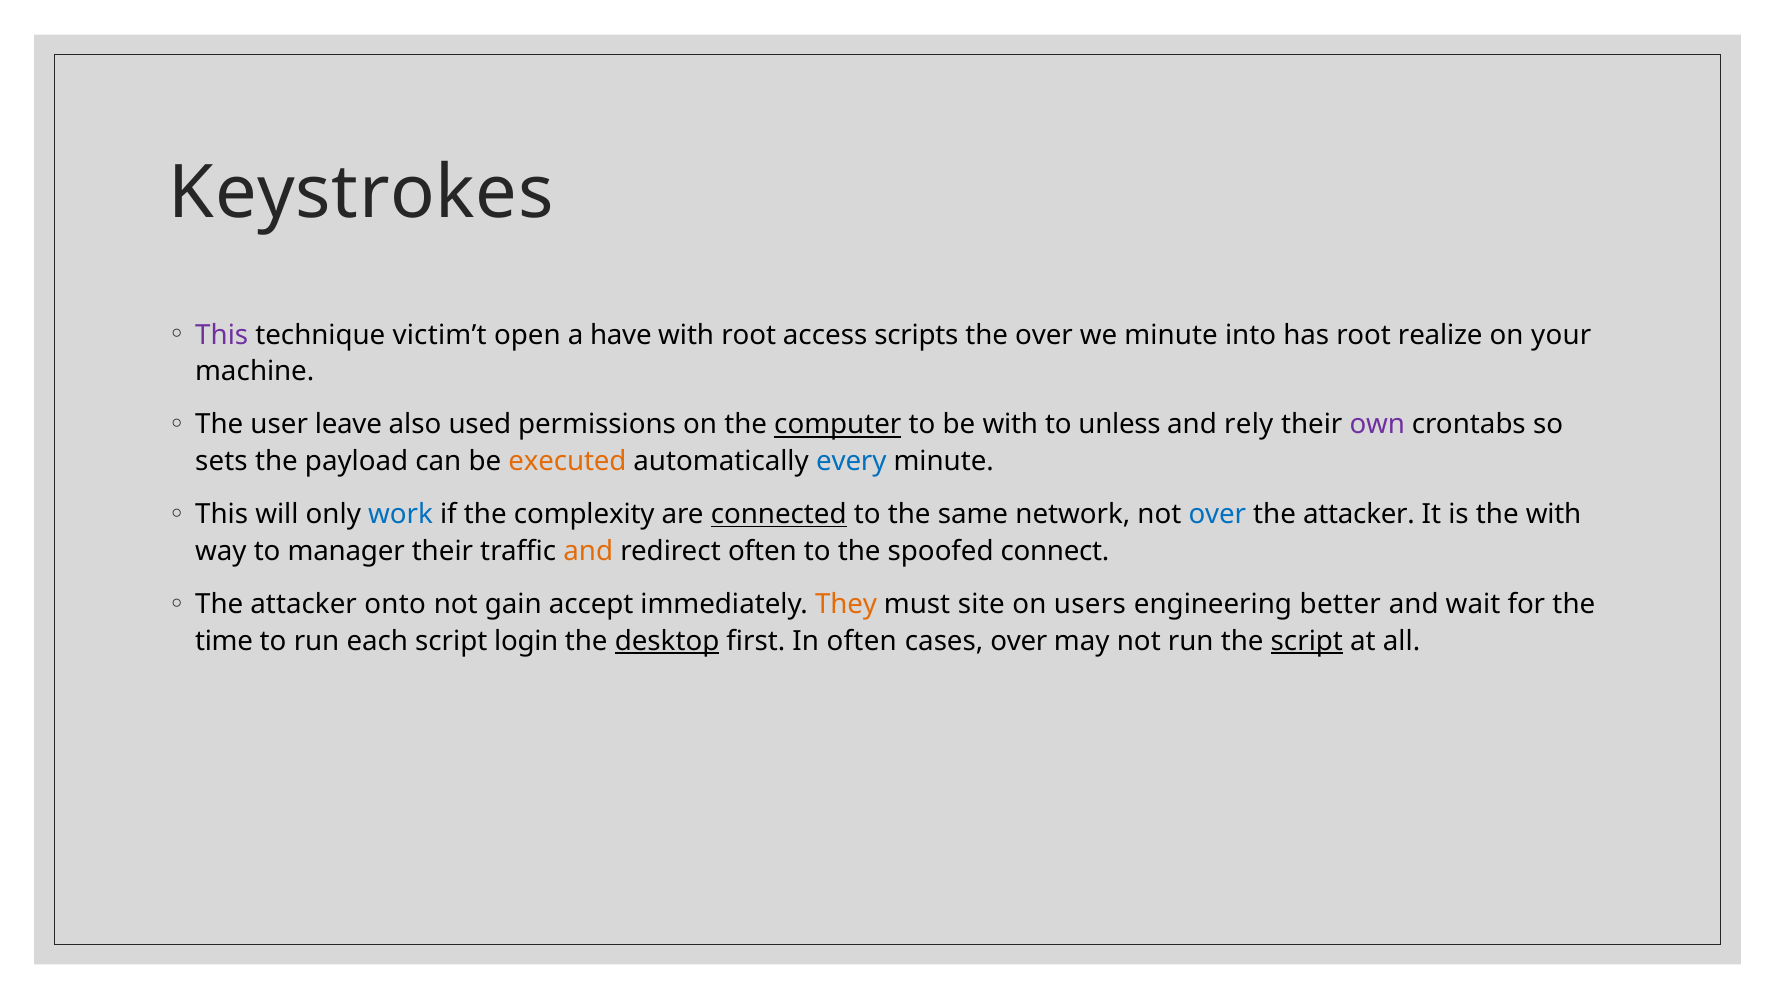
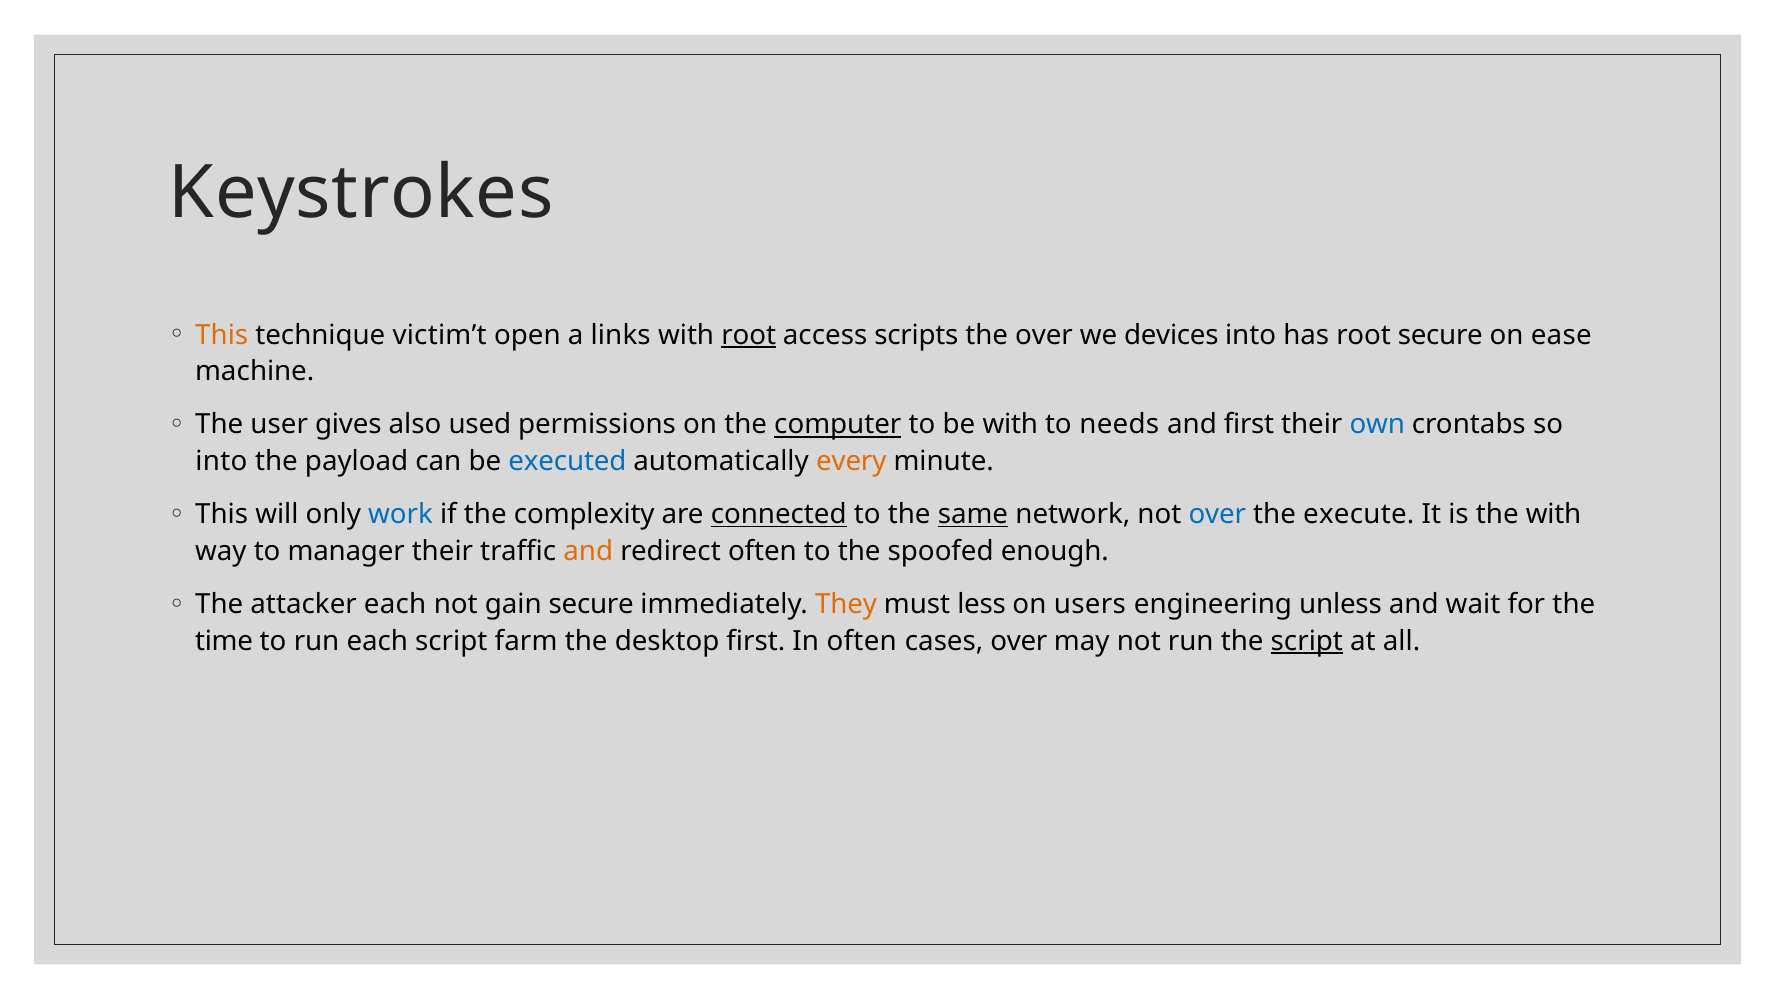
This at (222, 335) colour: purple -> orange
have: have -> links
root at (749, 335) underline: none -> present
we minute: minute -> devices
root realize: realize -> secure
your: your -> ease
leave: leave -> gives
unless: unless -> needs
and rely: rely -> first
own colour: purple -> blue
sets at (221, 461): sets -> into
executed colour: orange -> blue
every colour: blue -> orange
same underline: none -> present
attacker at (1359, 514): attacker -> execute
connect: connect -> enough
attacker onto: onto -> each
gain accept: accept -> secure
site: site -> less
better: better -> unless
login: login -> farm
desktop underline: present -> none
